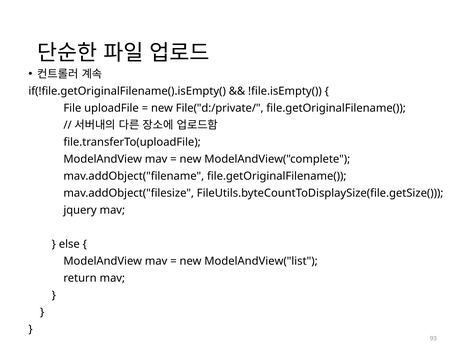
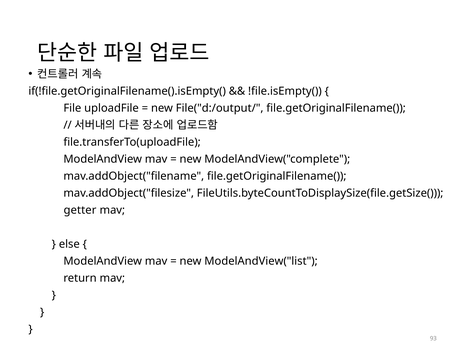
File("d:/private/: File("d:/private/ -> File("d:/output/
jquery: jquery -> getter
